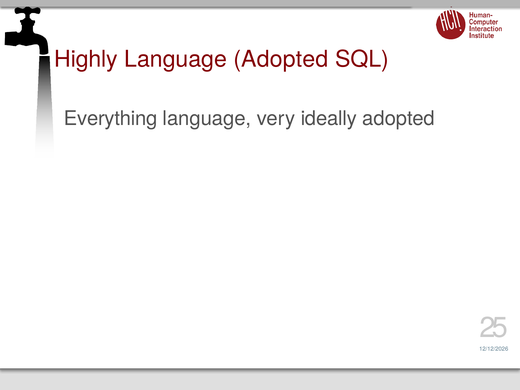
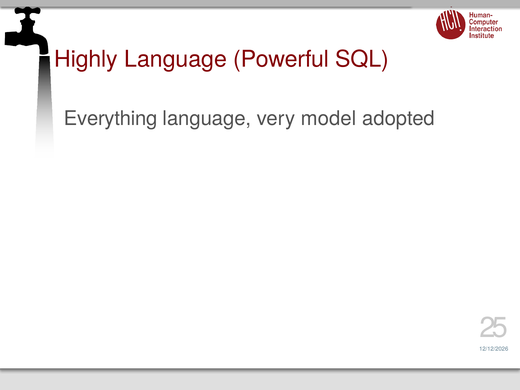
Language Adopted: Adopted -> Powerful
ideally: ideally -> model
